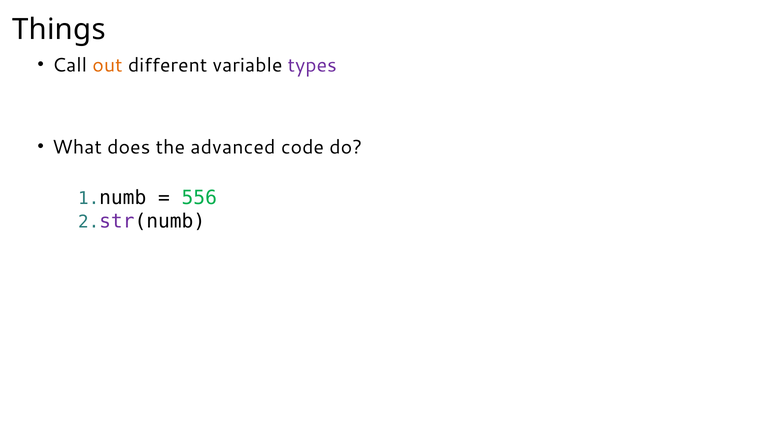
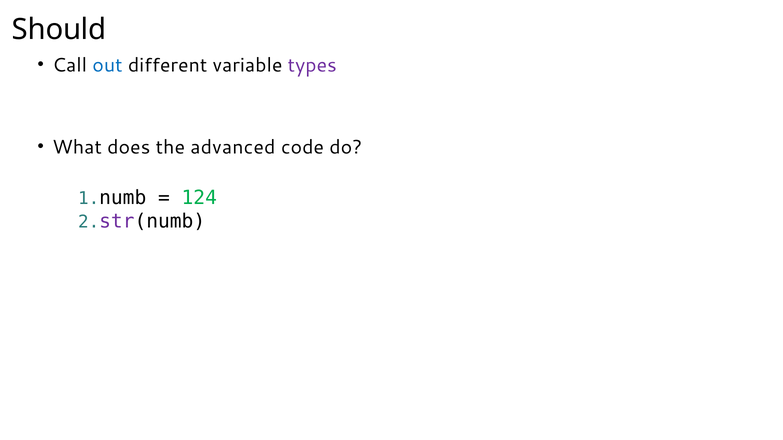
Things: Things -> Should
out colour: orange -> blue
556: 556 -> 124
